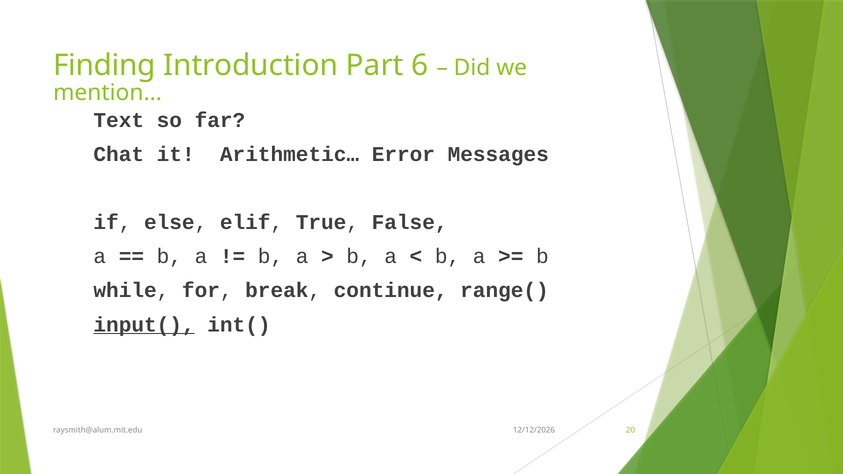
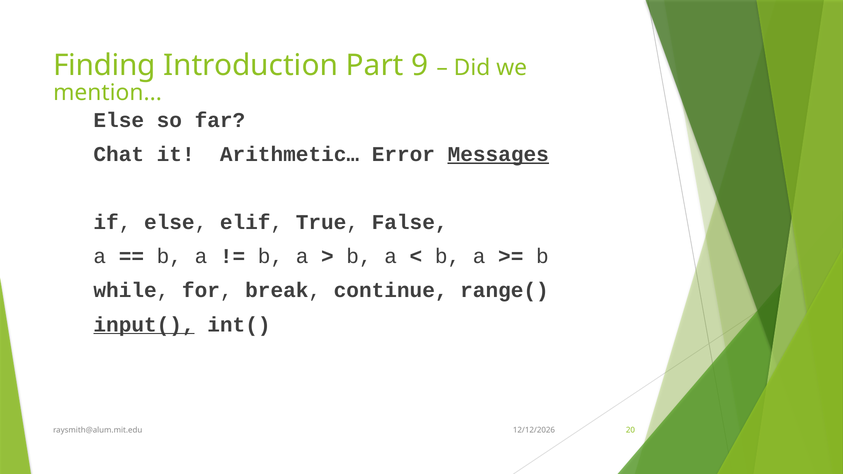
6: 6 -> 9
Text at (119, 120): Text -> Else
Messages underline: none -> present
